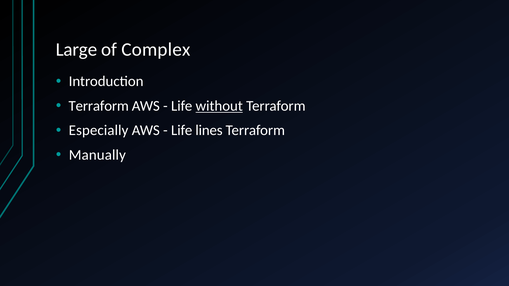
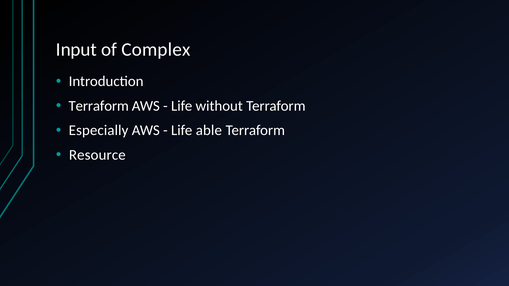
Large: Large -> Input
without underline: present -> none
lines: lines -> able
Manually: Manually -> Resource
